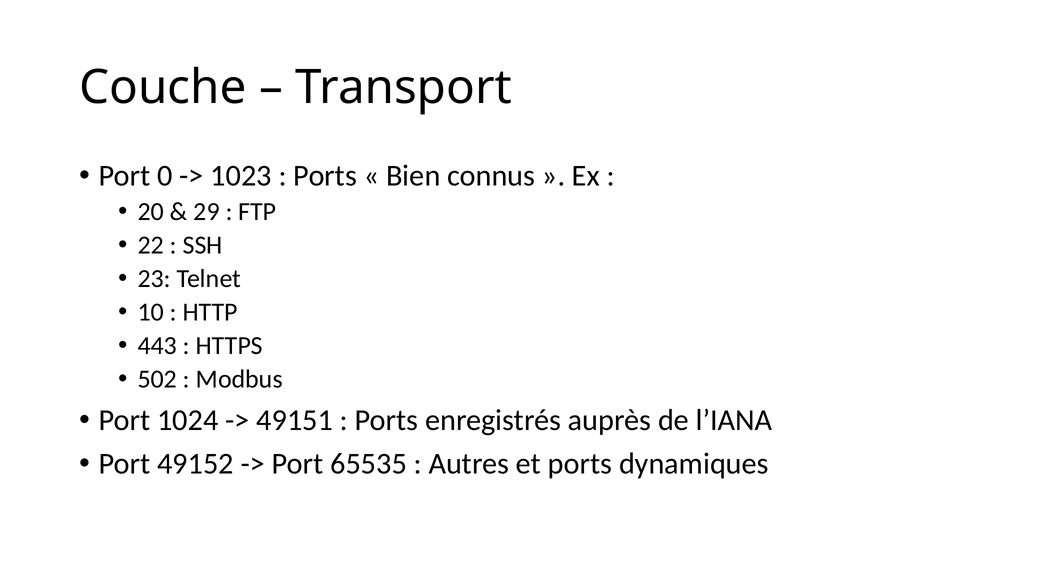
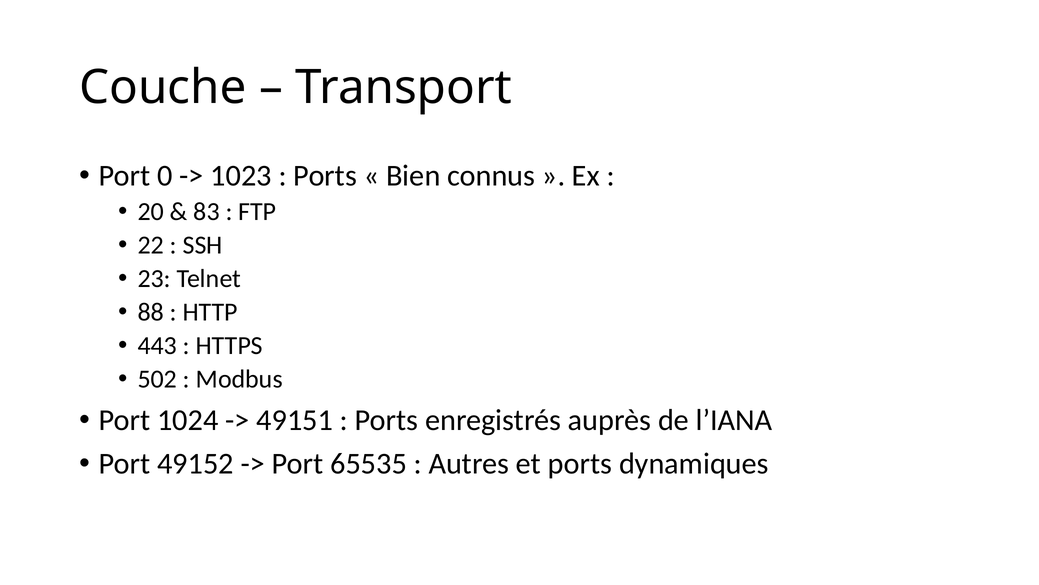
29: 29 -> 83
10: 10 -> 88
